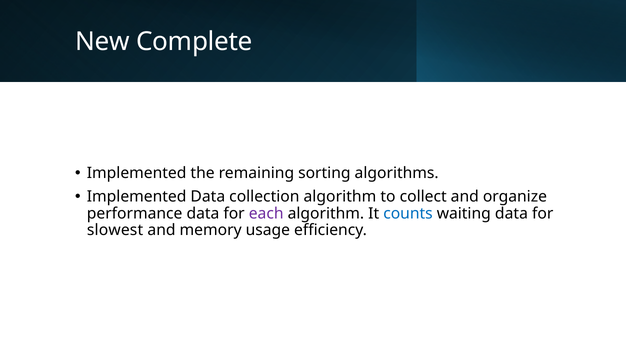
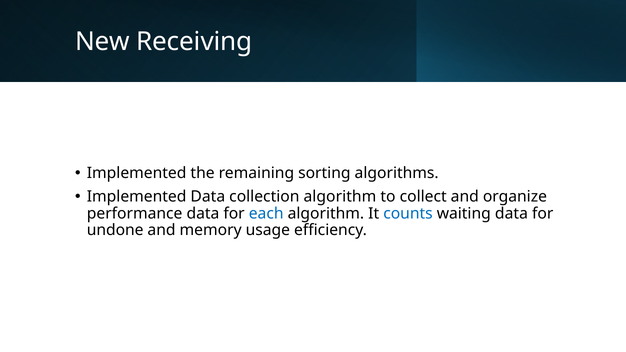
Complete: Complete -> Receiving
each colour: purple -> blue
slowest: slowest -> undone
